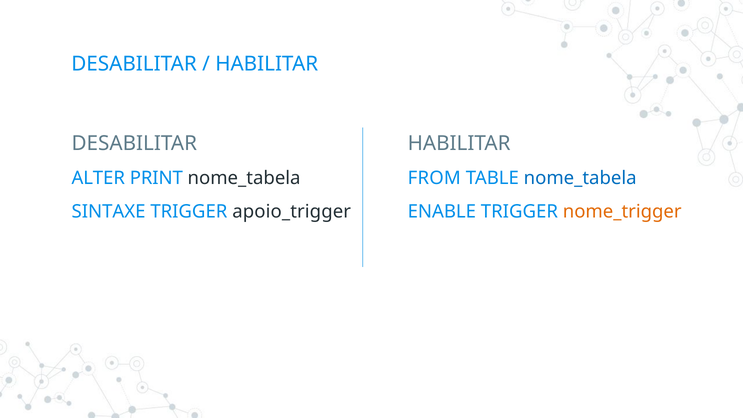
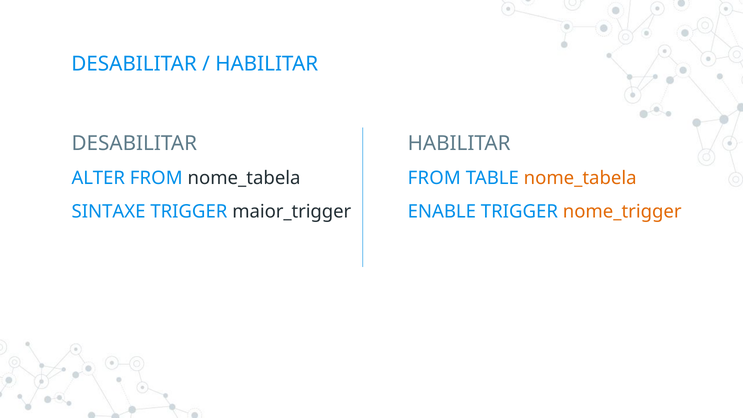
ALTER PRINT: PRINT -> FROM
nome_tabela at (580, 178) colour: blue -> orange
apoio_trigger: apoio_trigger -> maior_trigger
